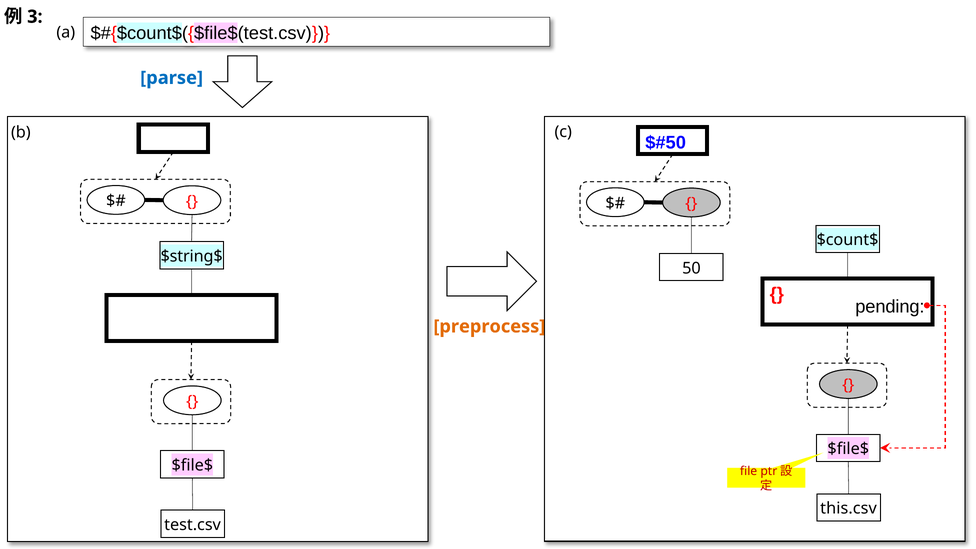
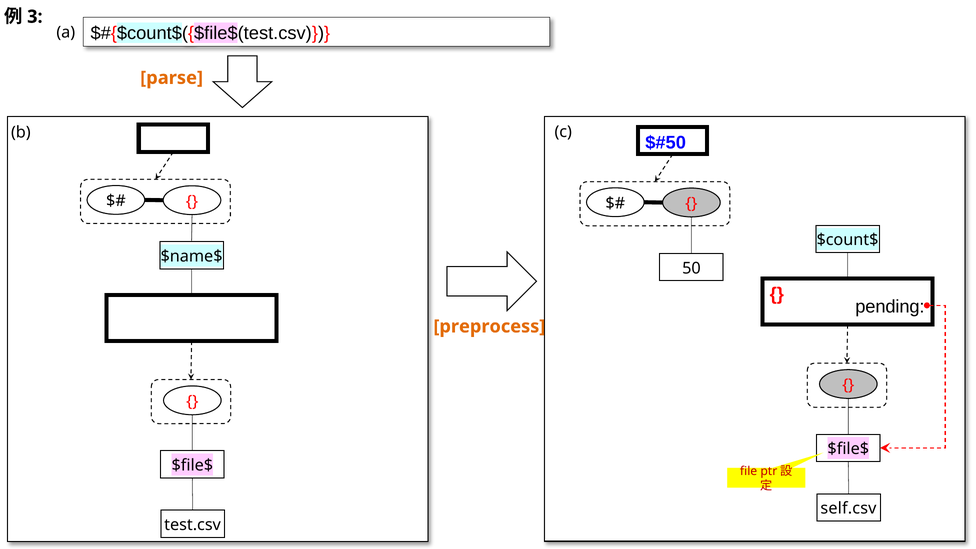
parse colour: blue -> orange
$string$: $string$ -> $name$
this.csv: this.csv -> self.csv
